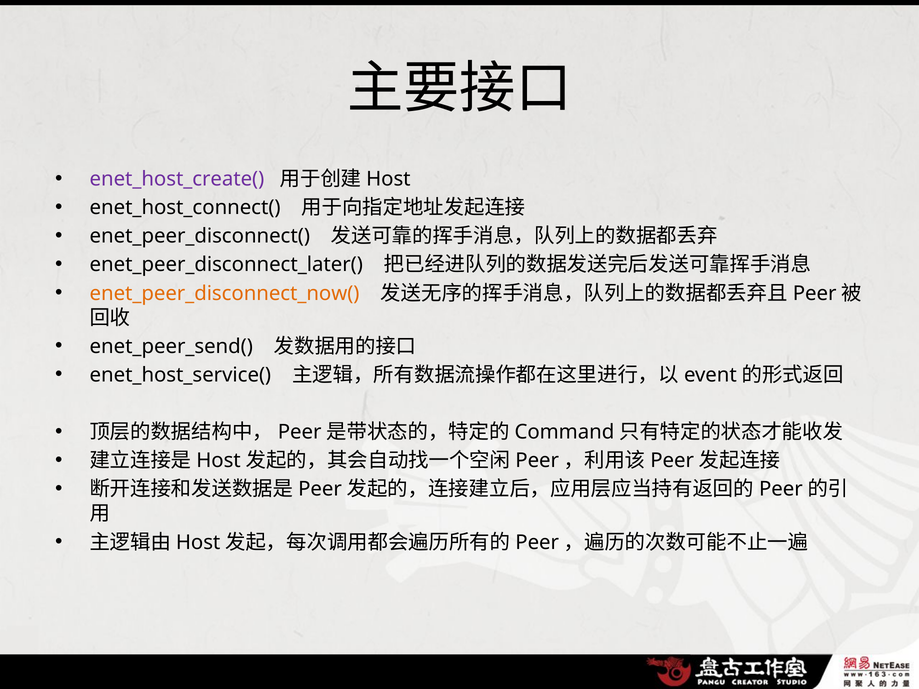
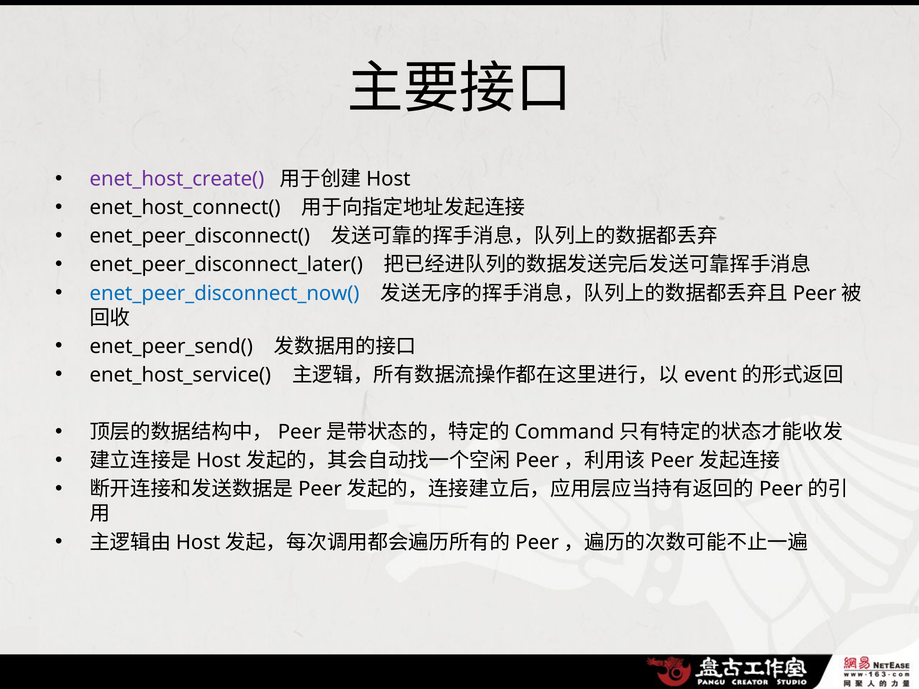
enet_peer_disconnect_now( colour: orange -> blue
